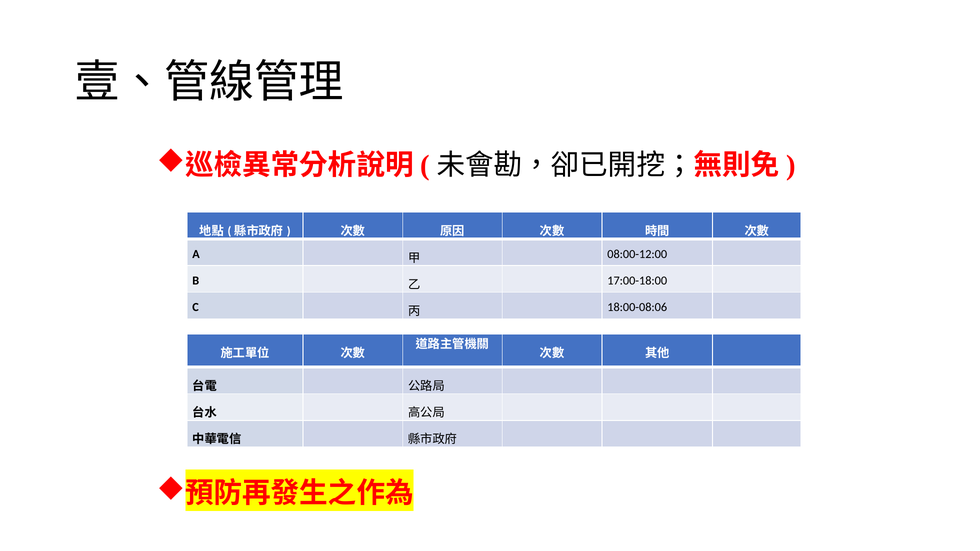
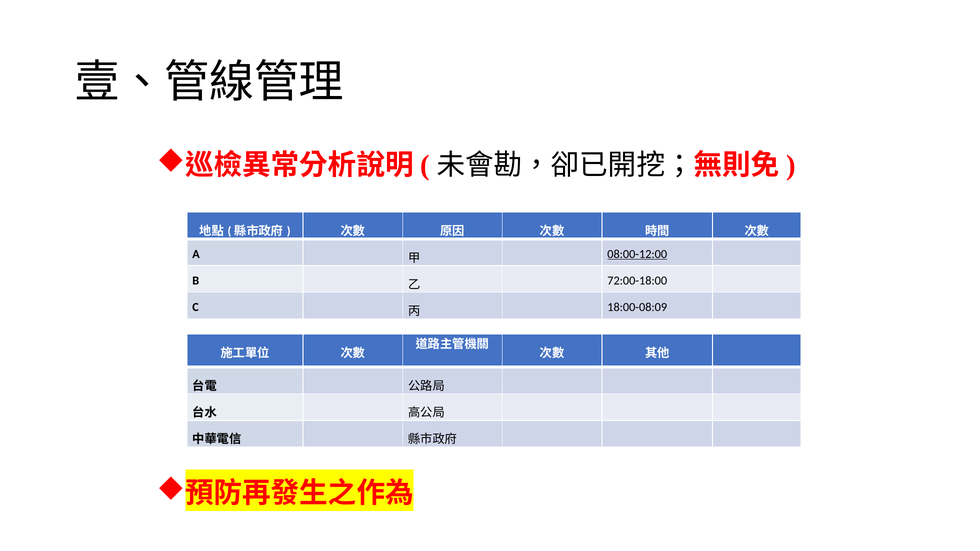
08:00-12:00 underline: none -> present
17:00-18:00: 17:00-18:00 -> 72:00-18:00
18:00-08:06: 18:00-08:06 -> 18:00-08:09
